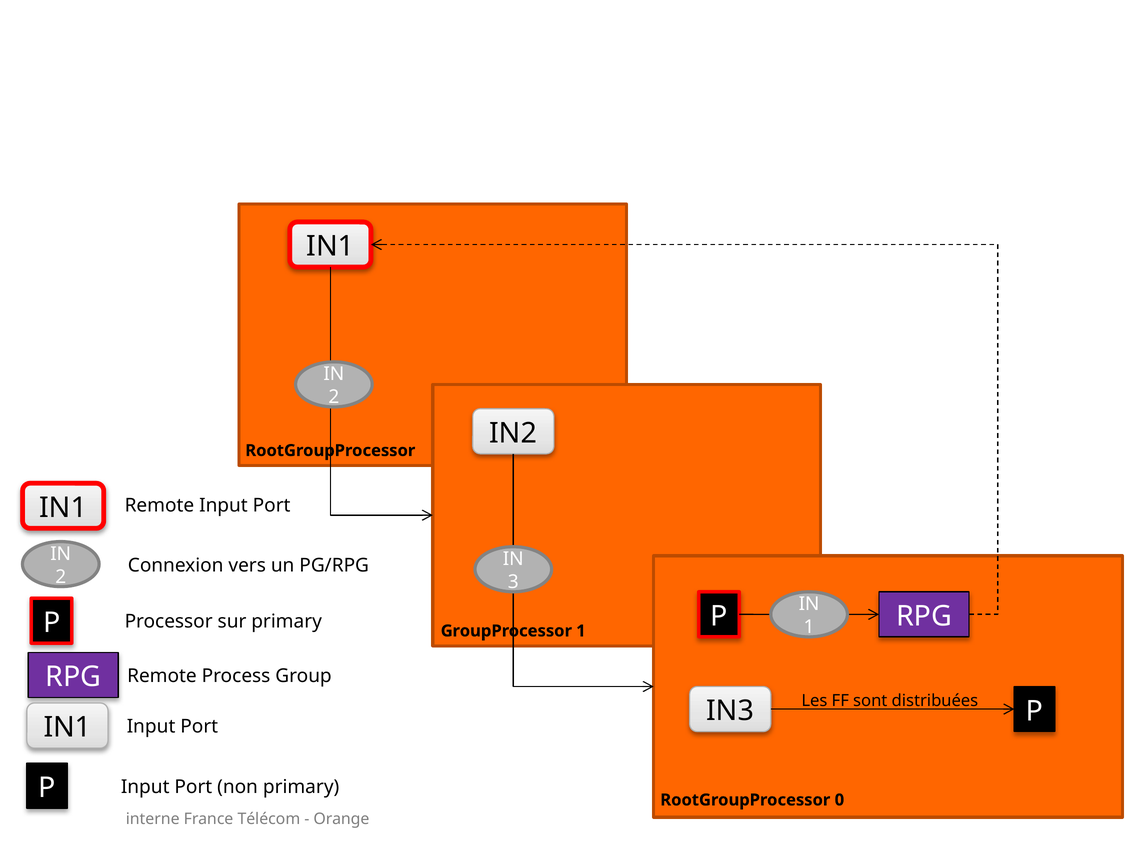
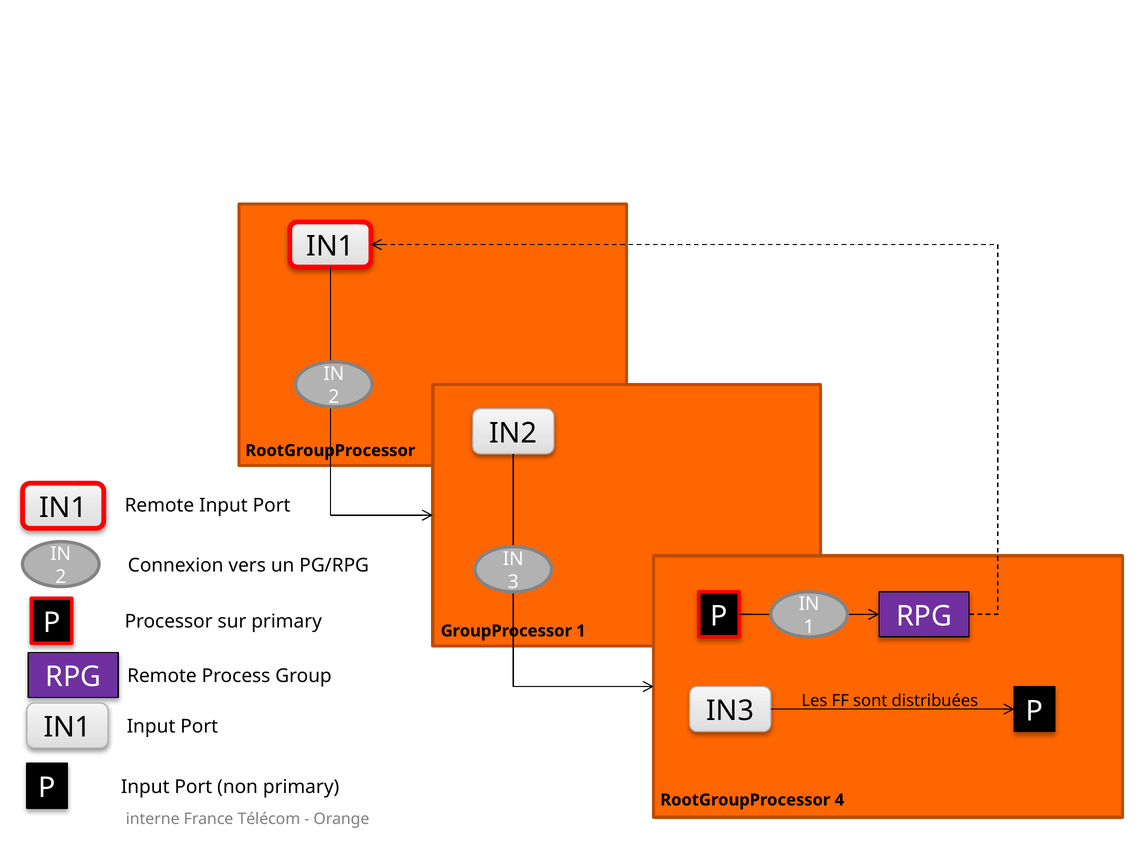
0: 0 -> 4
